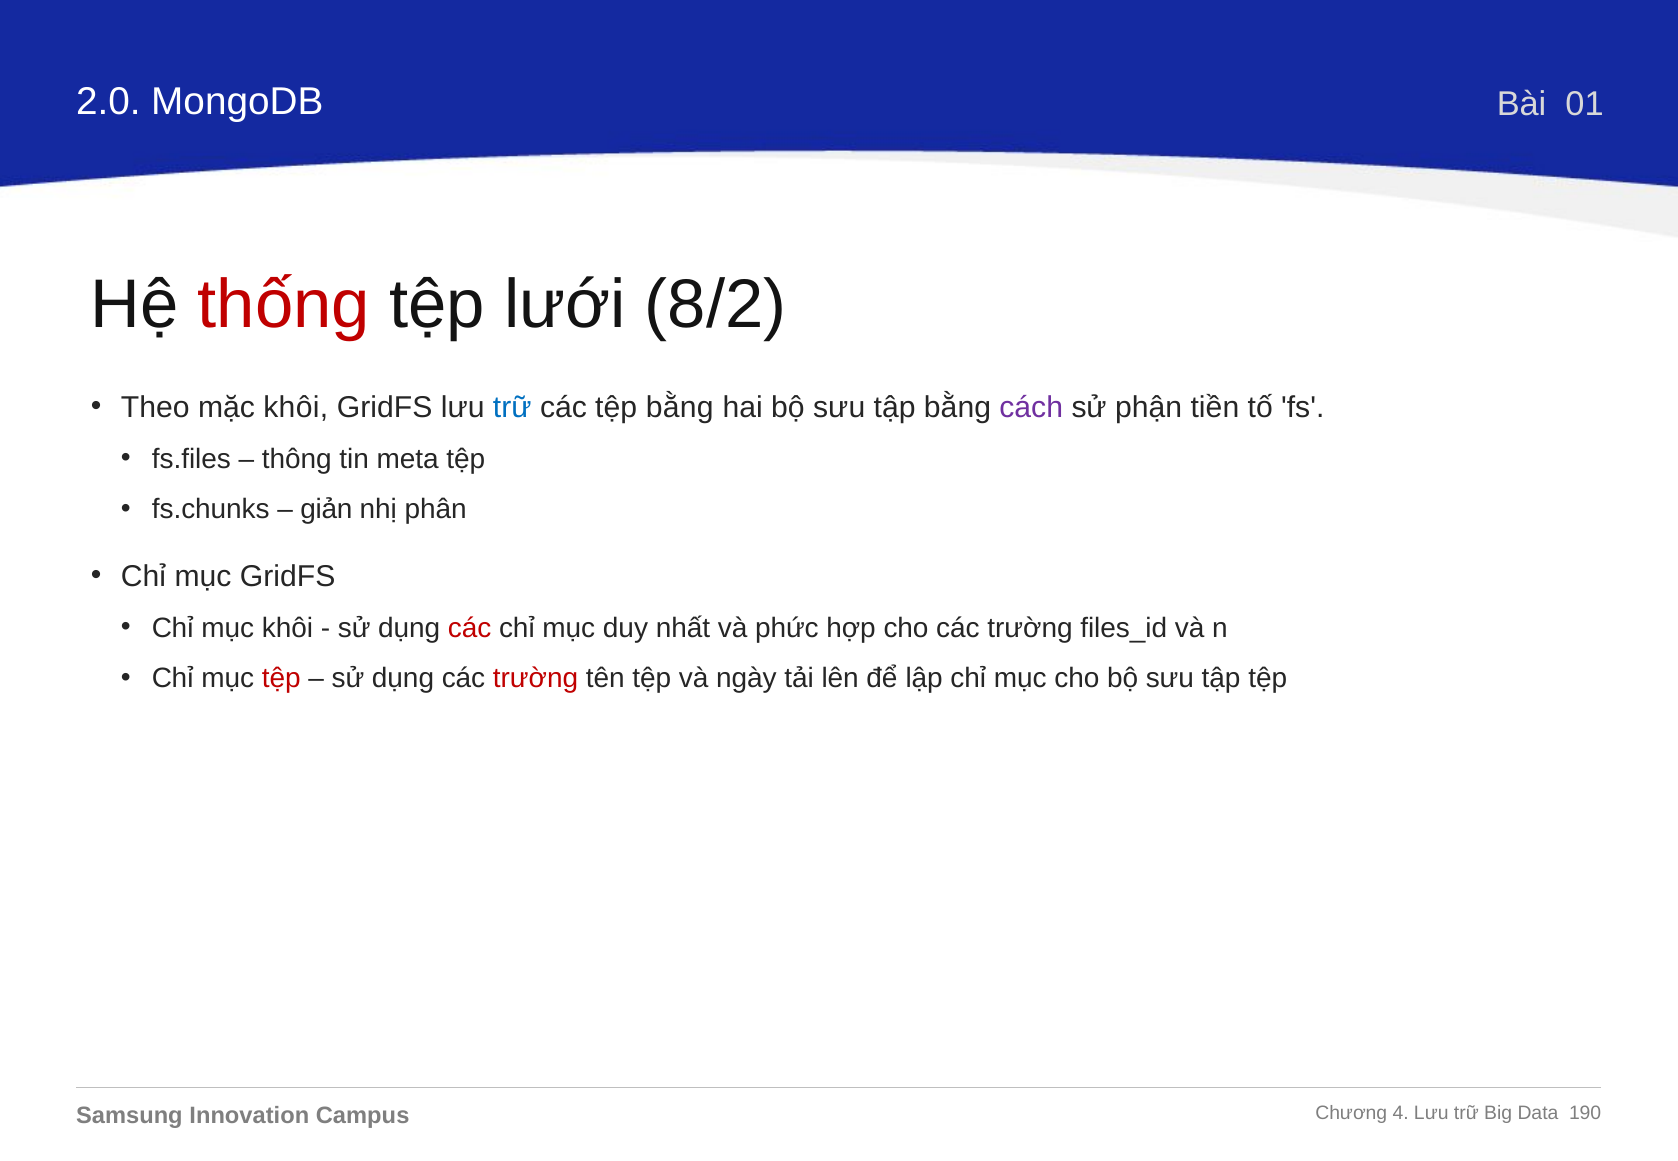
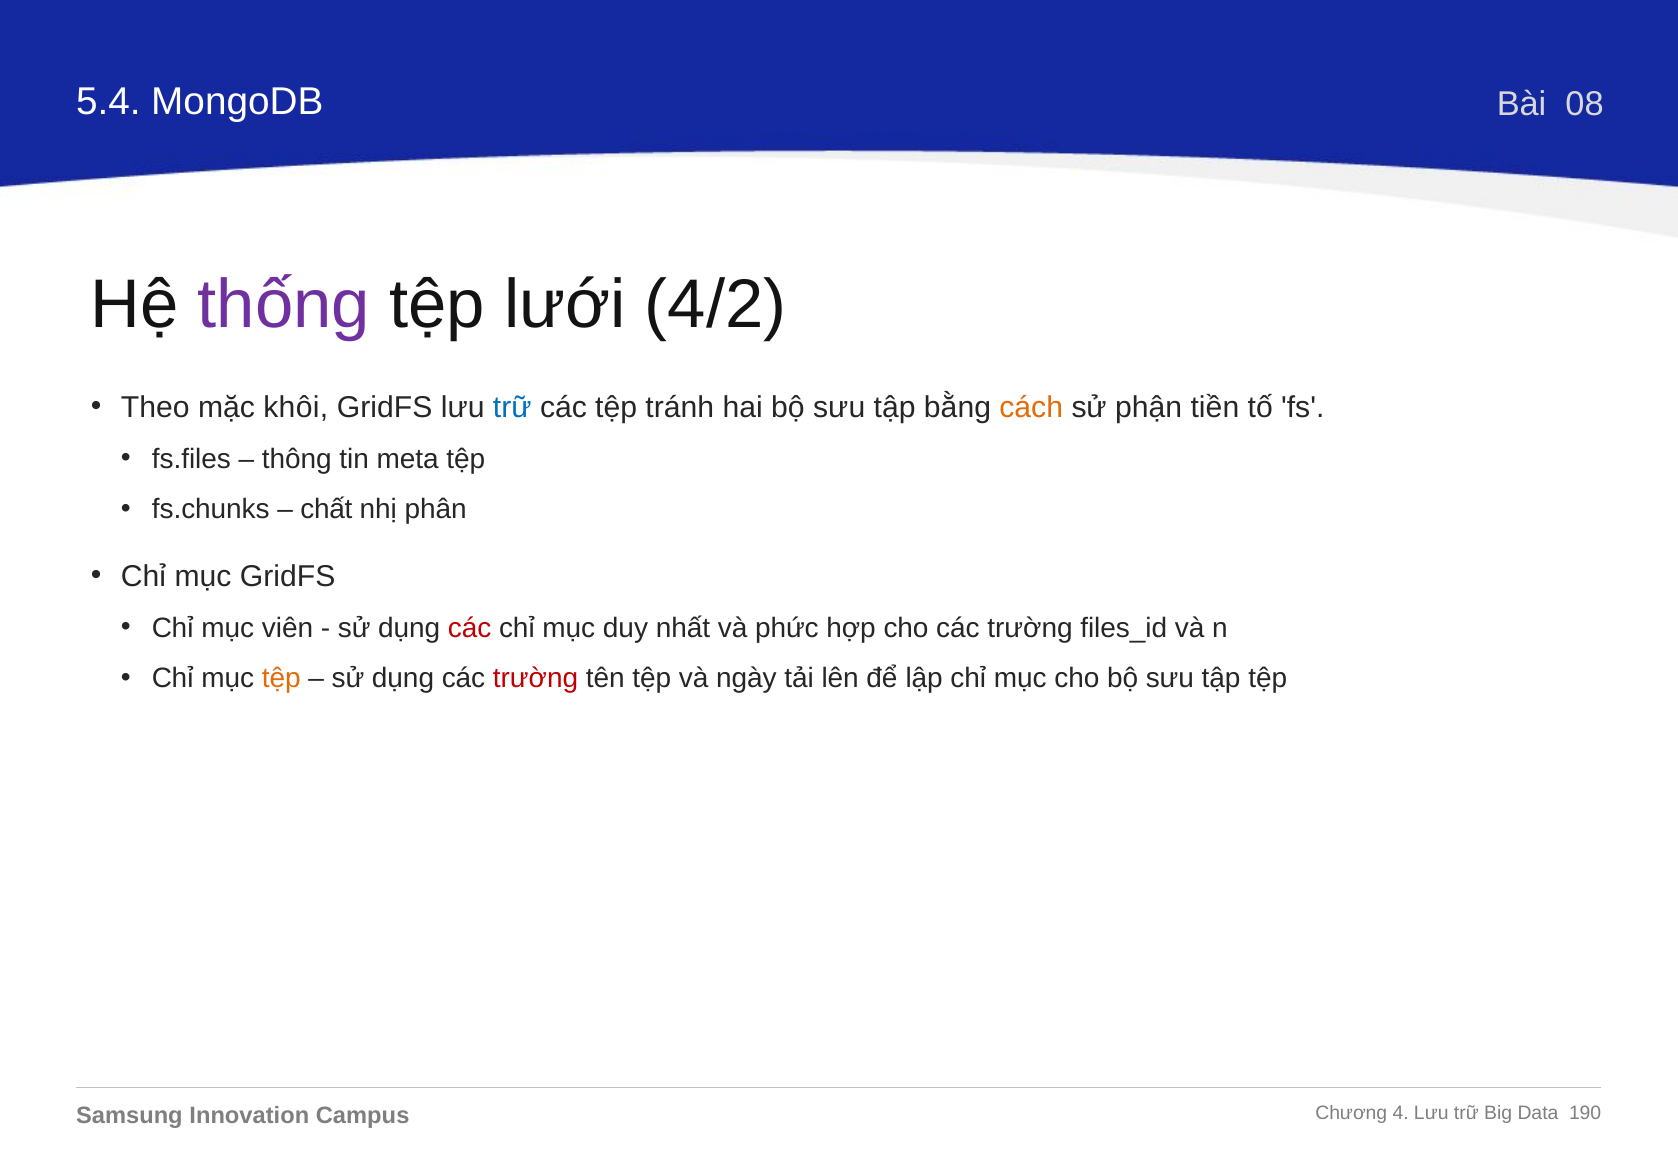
2.0: 2.0 -> 5.4
01: 01 -> 08
thống colour: red -> purple
8/2: 8/2 -> 4/2
tệp bằng: bằng -> tránh
cách colour: purple -> orange
giản: giản -> chất
mục khôi: khôi -> viên
tệp at (281, 679) colour: red -> orange
